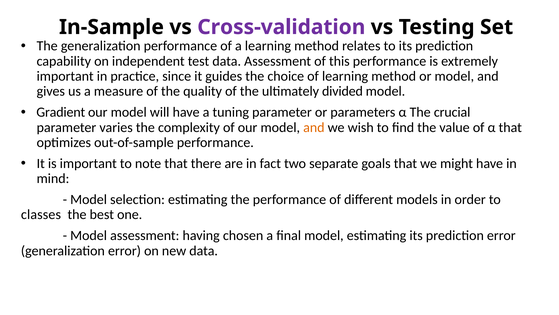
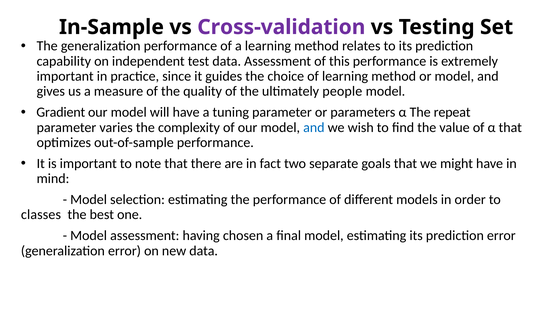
divided: divided -> people
crucial: crucial -> repeat
and at (314, 127) colour: orange -> blue
